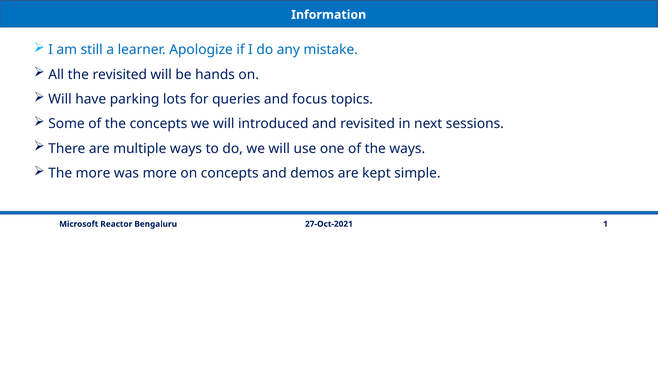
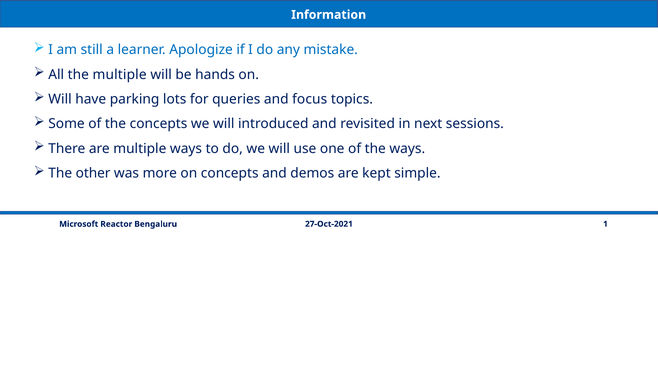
the revisited: revisited -> multiple
The more: more -> other
